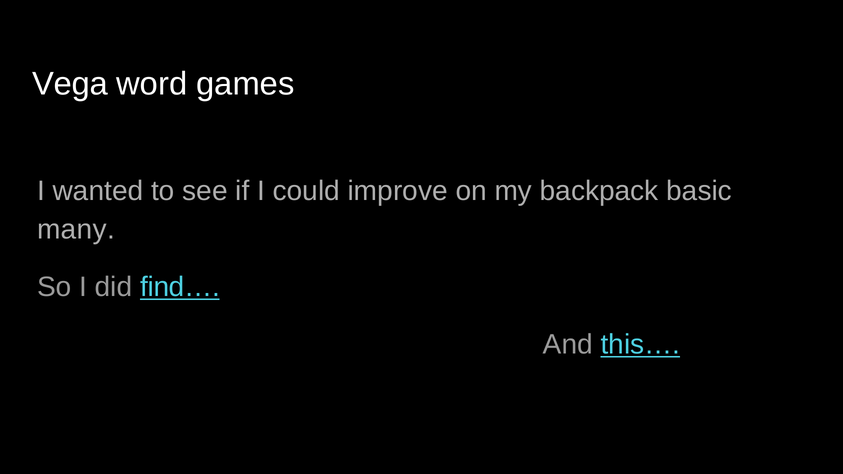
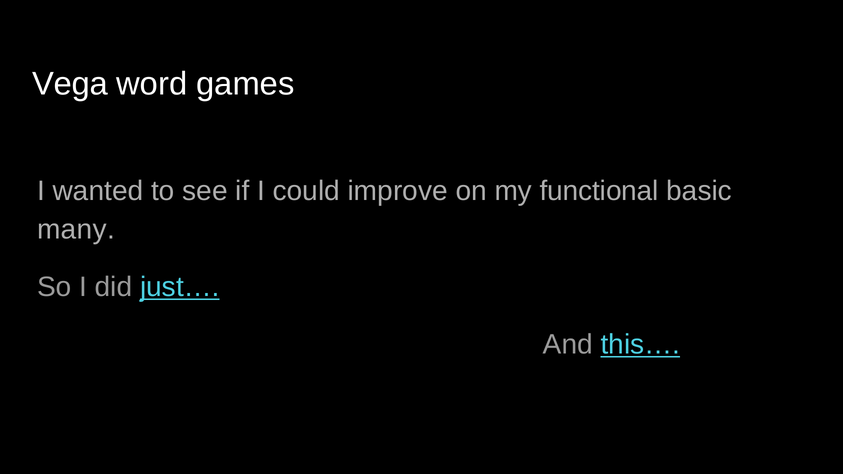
backpack: backpack -> functional
find…: find… -> just…
